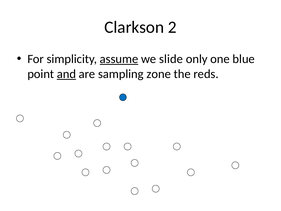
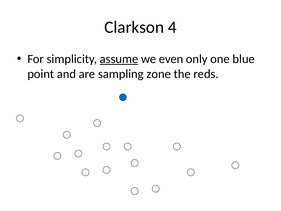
2: 2 -> 4
slide: slide -> even
and underline: present -> none
